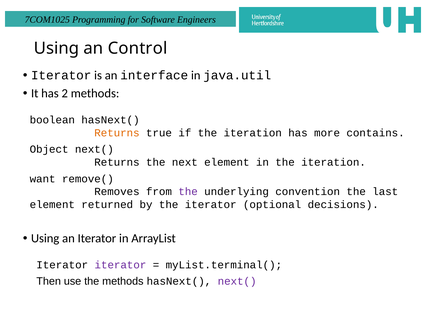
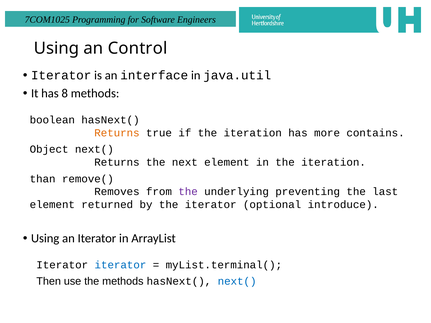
2: 2 -> 8
want: want -> than
convention: convention -> preventing
decisions: decisions -> introduce
iterator at (120, 265) colour: purple -> blue
next( at (237, 282) colour: purple -> blue
